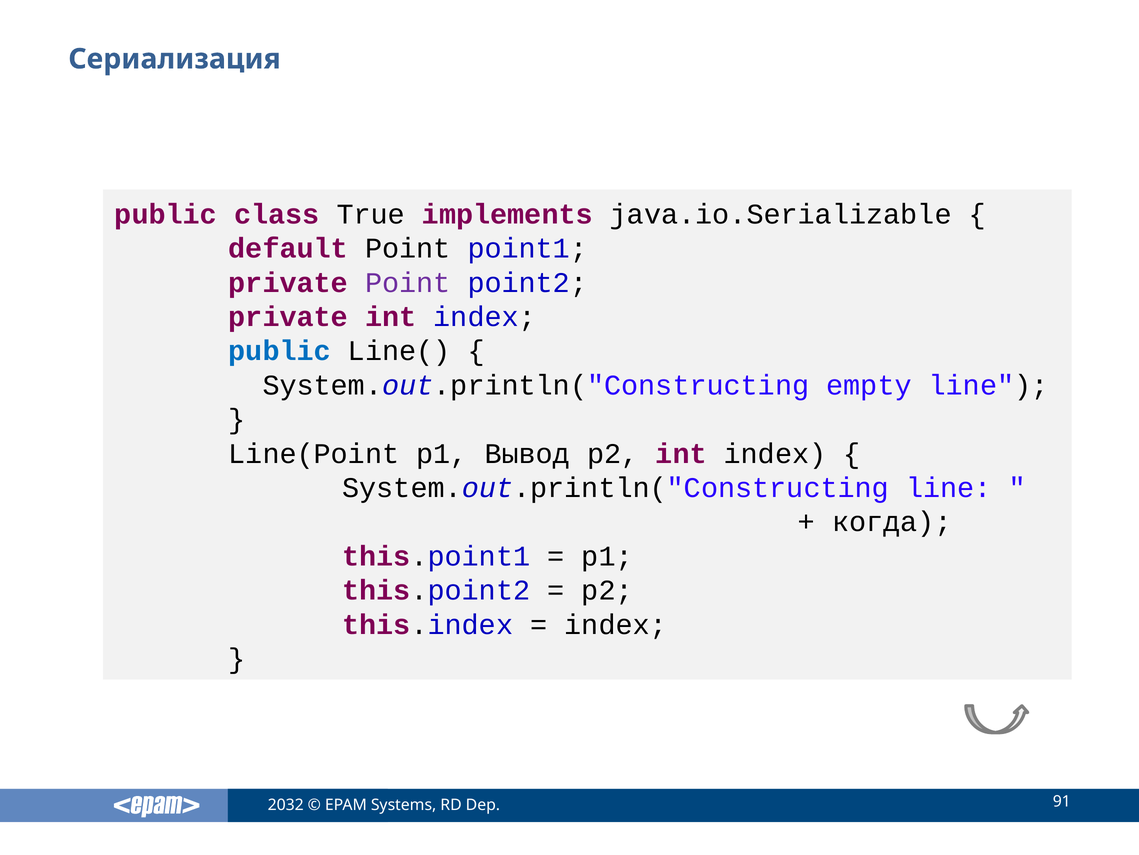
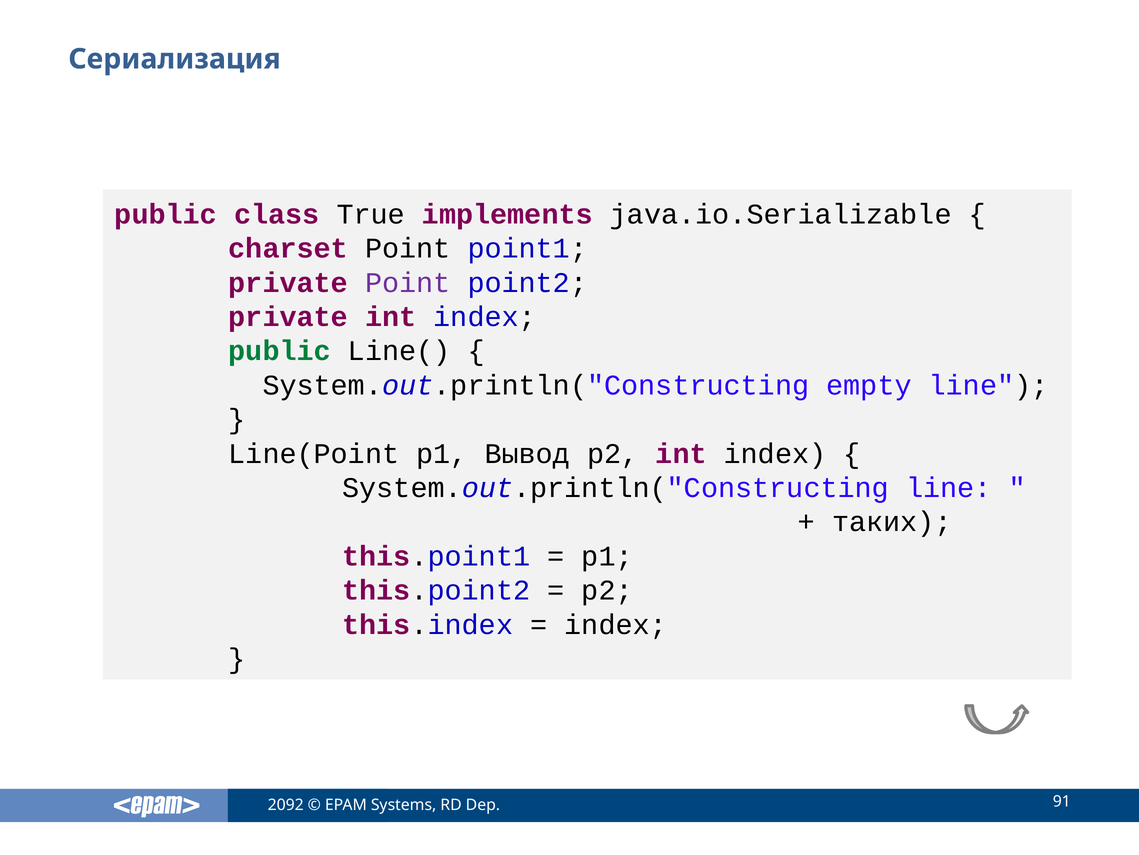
default: default -> charset
public at (280, 351) colour: blue -> green
когда: когда -> таких
2032: 2032 -> 2092
